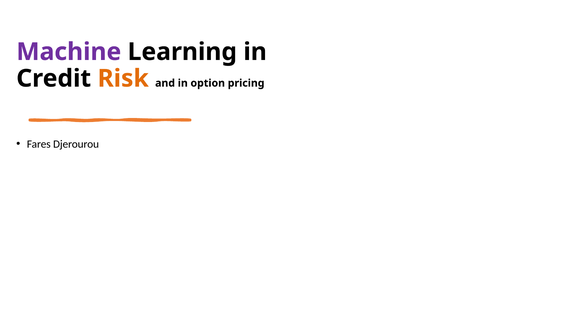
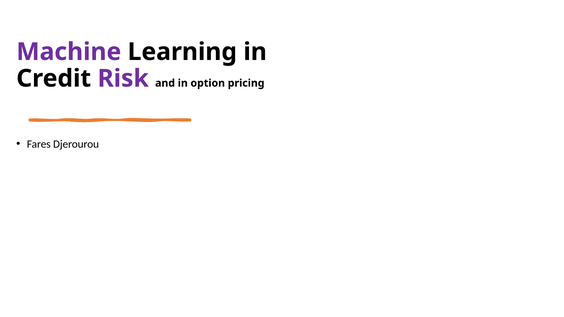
Risk colour: orange -> purple
